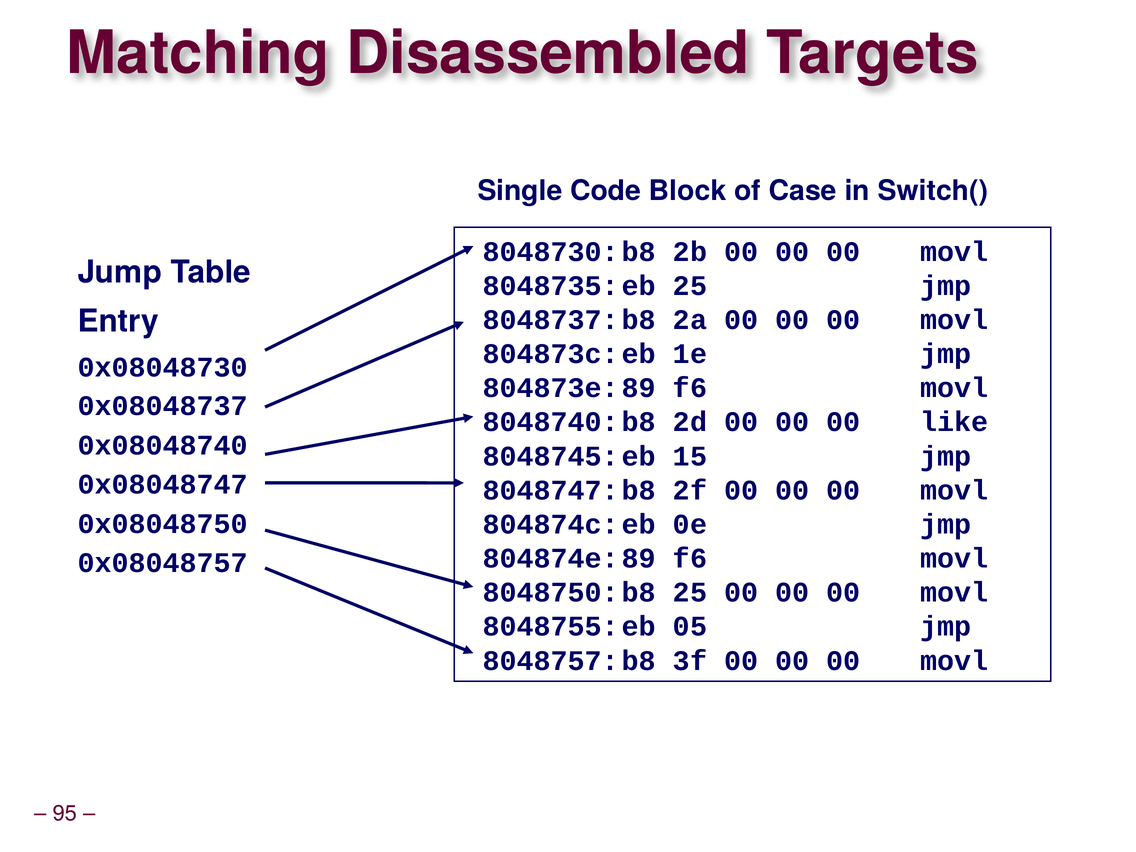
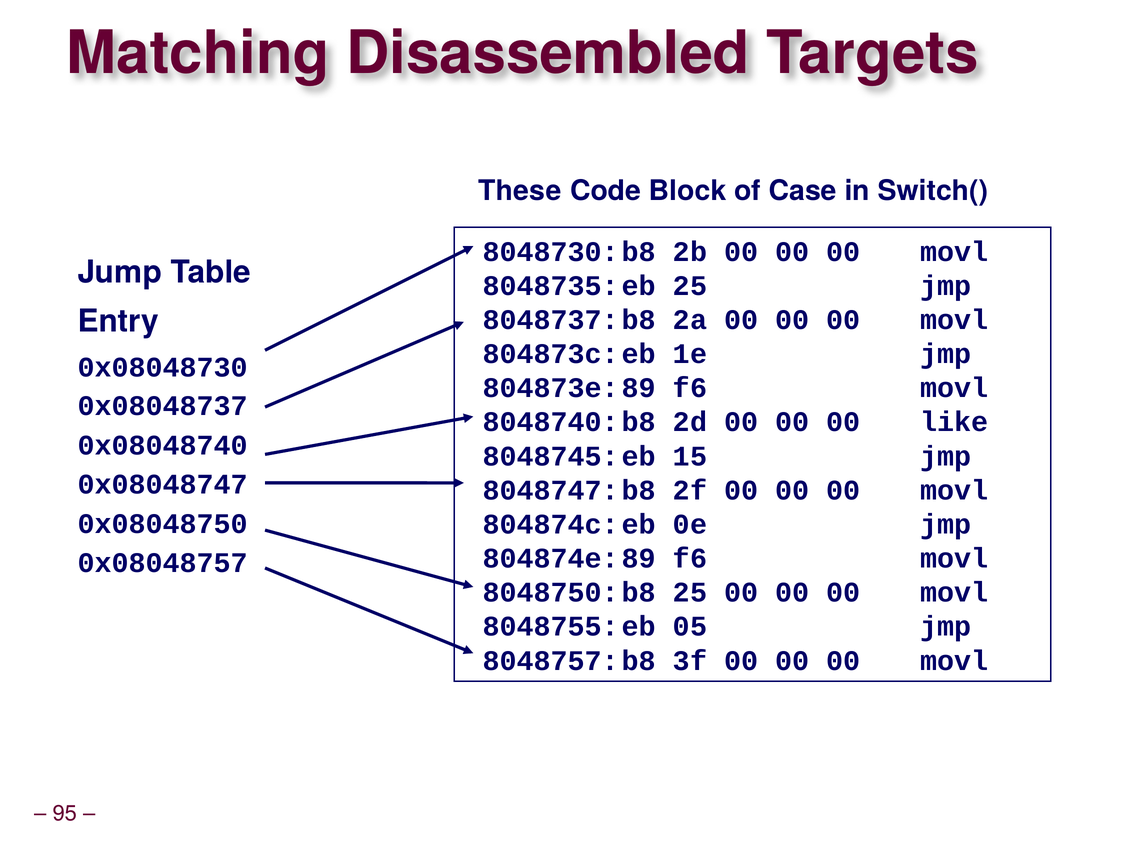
Single: Single -> These
